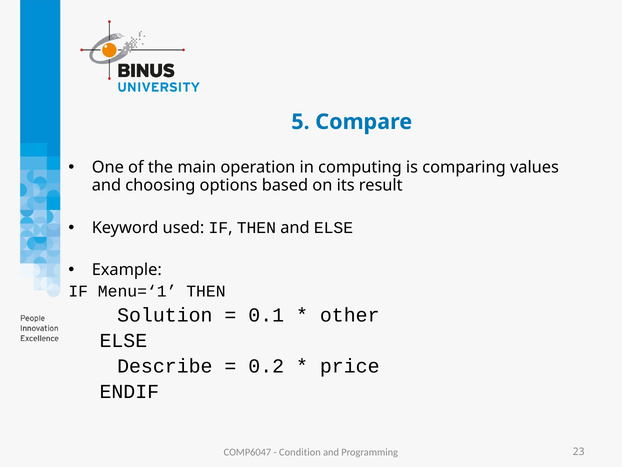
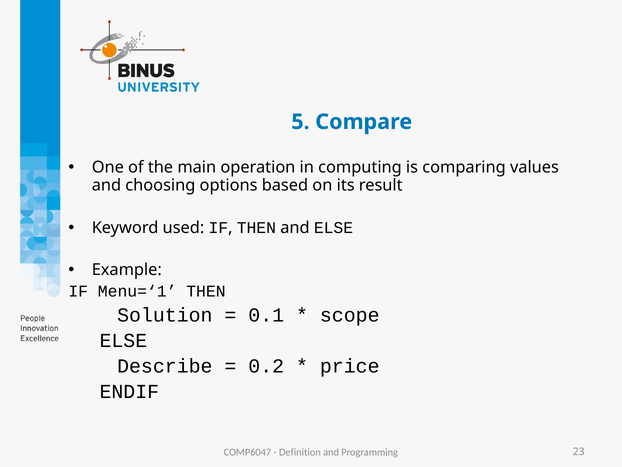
other: other -> scope
Condition: Condition -> Definition
